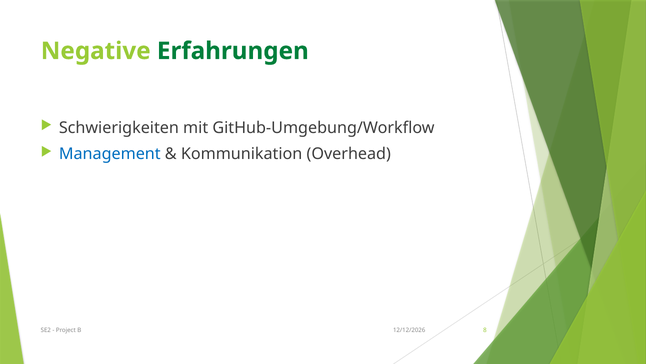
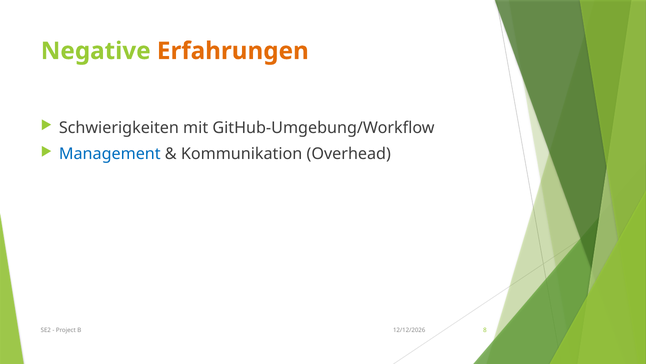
Erfahrungen colour: green -> orange
